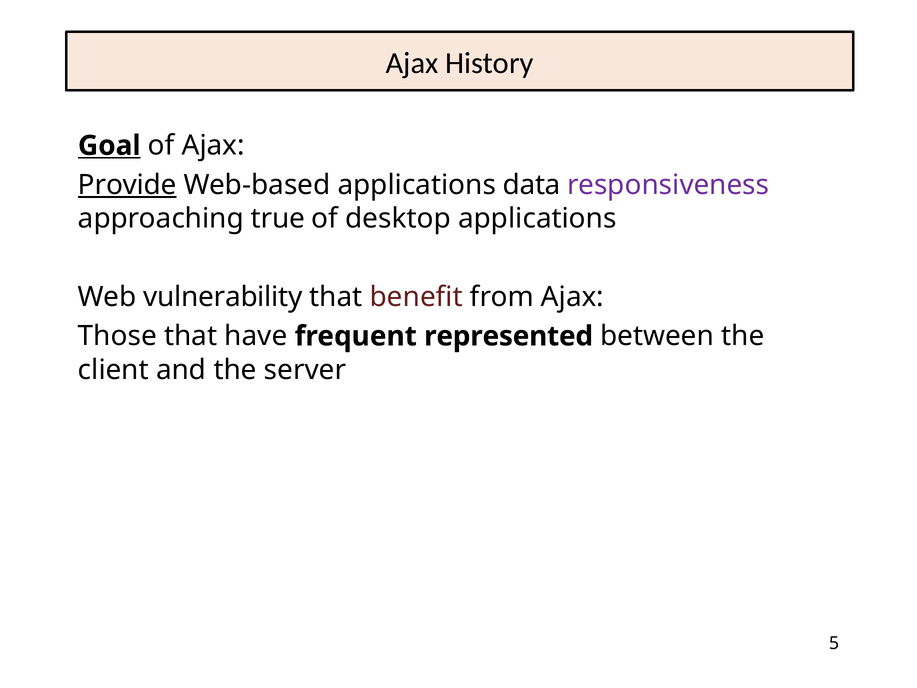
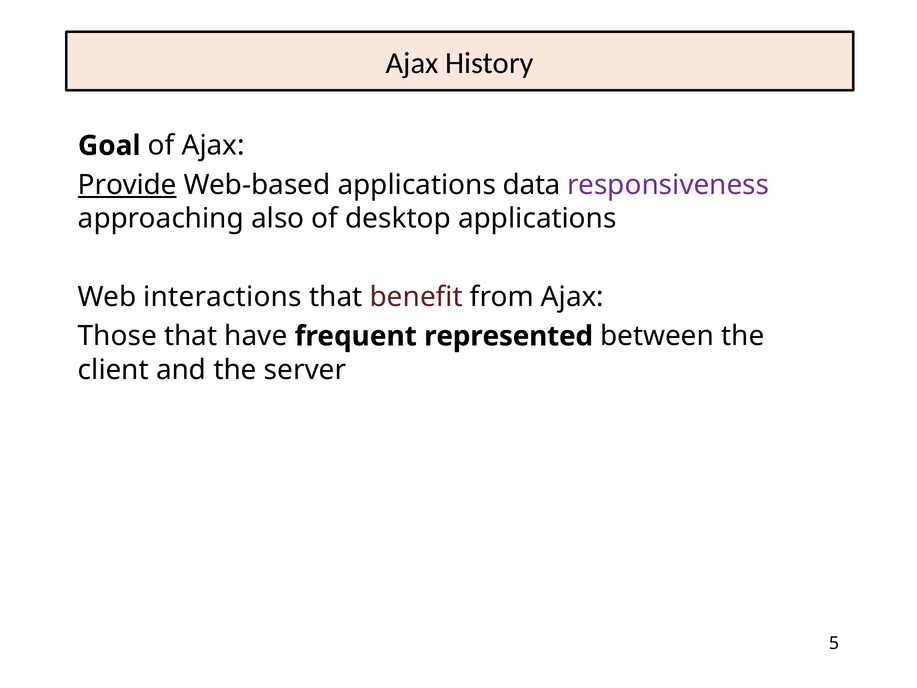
Goal underline: present -> none
true: true -> also
vulnerability: vulnerability -> interactions
